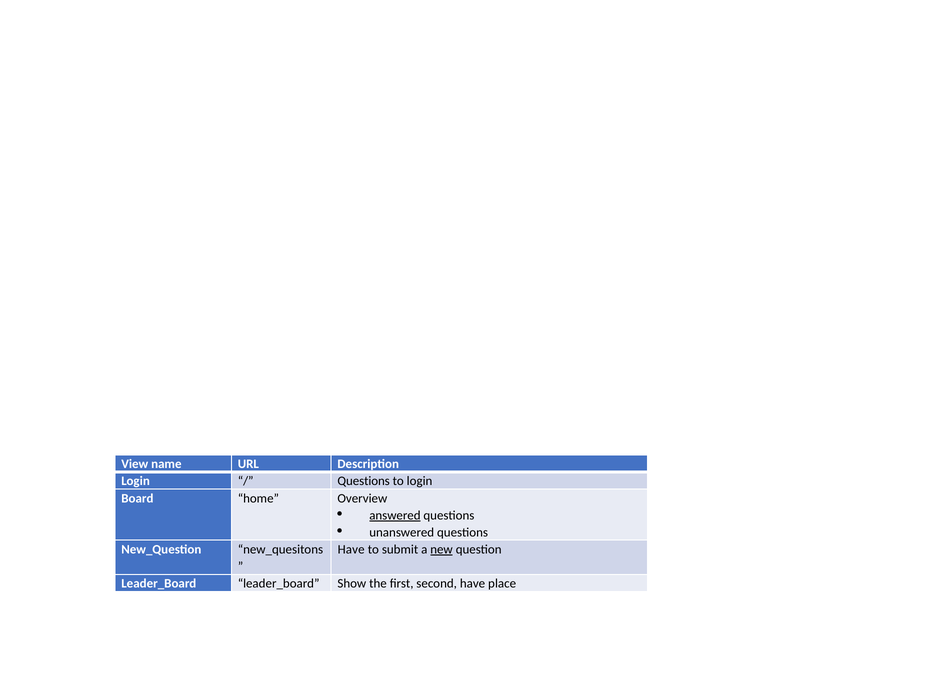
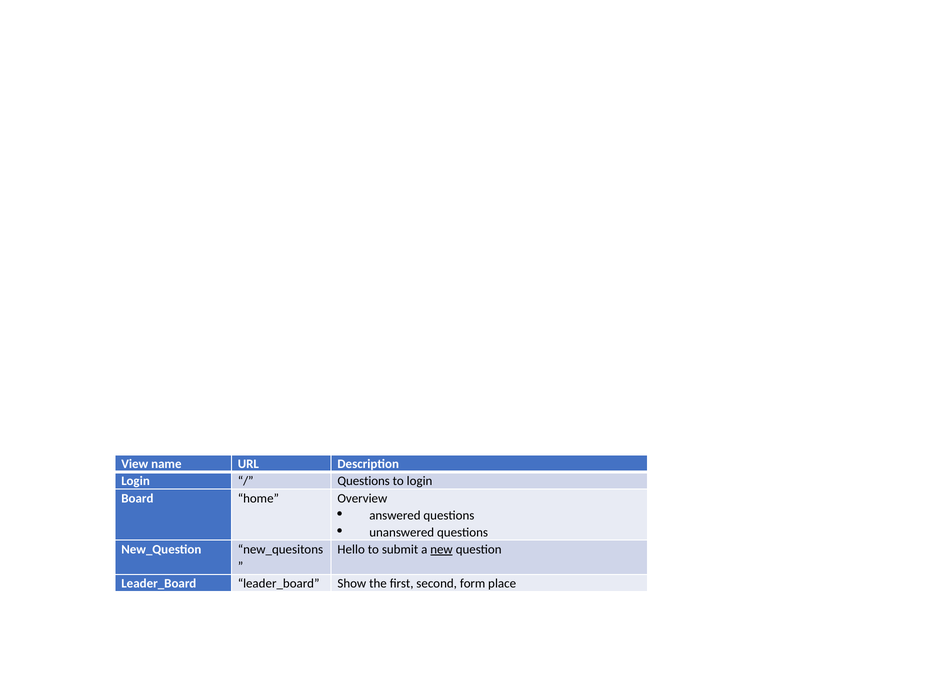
answered underline: present -> none
Have at (351, 550): Have -> Hello
second have: have -> form
